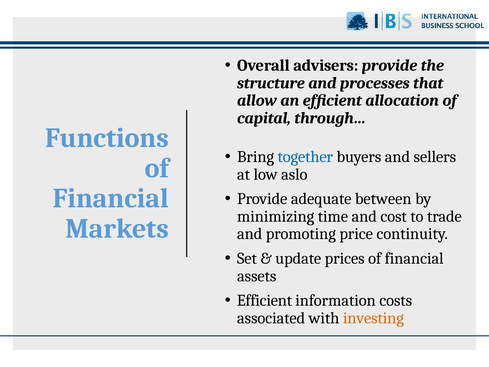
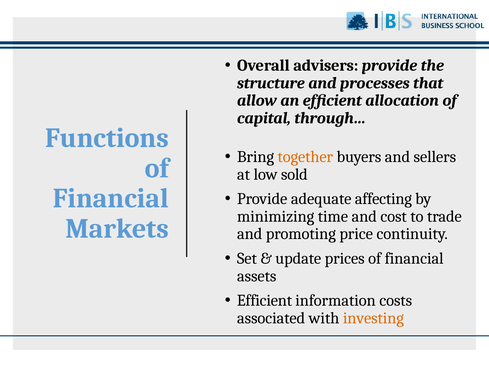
together colour: blue -> orange
aslo: aslo -> sold
between: between -> affecting
